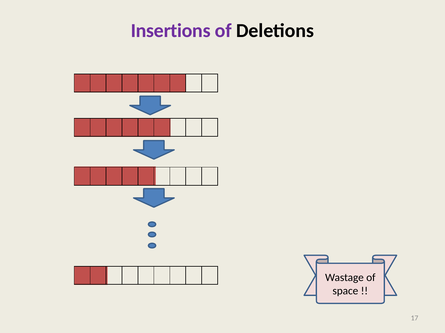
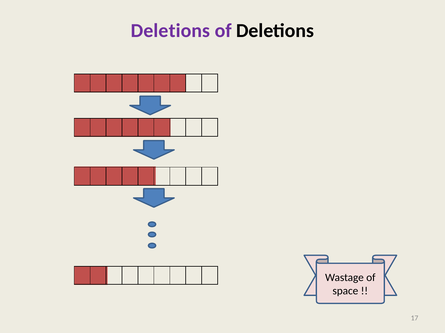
Insertions at (171, 31): Insertions -> Deletions
